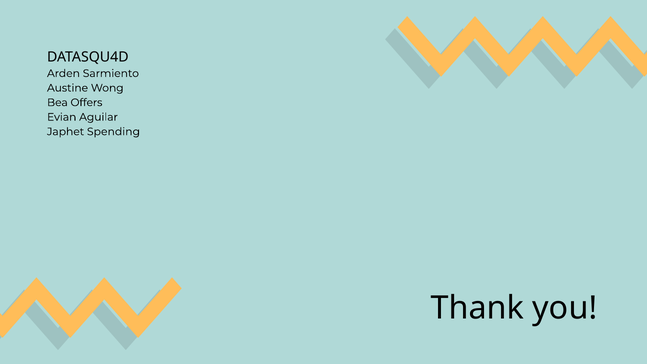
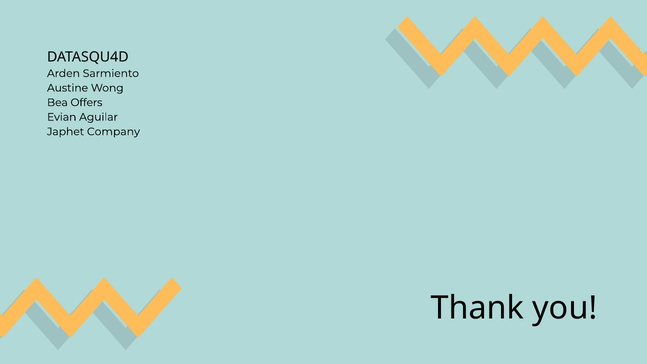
Spending: Spending -> Company
